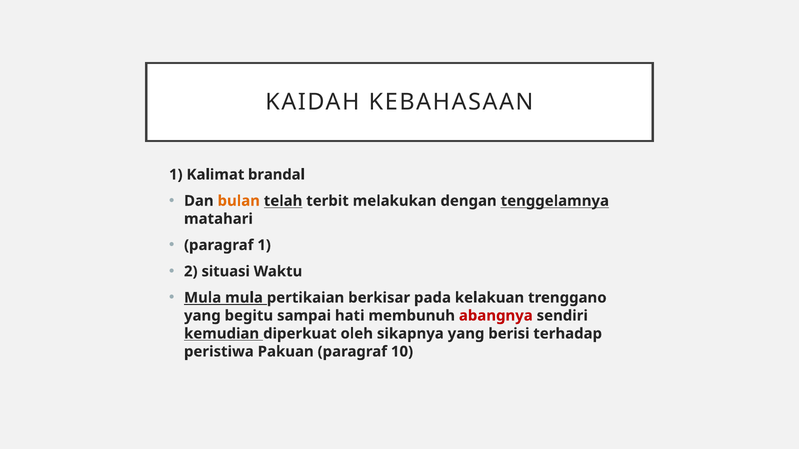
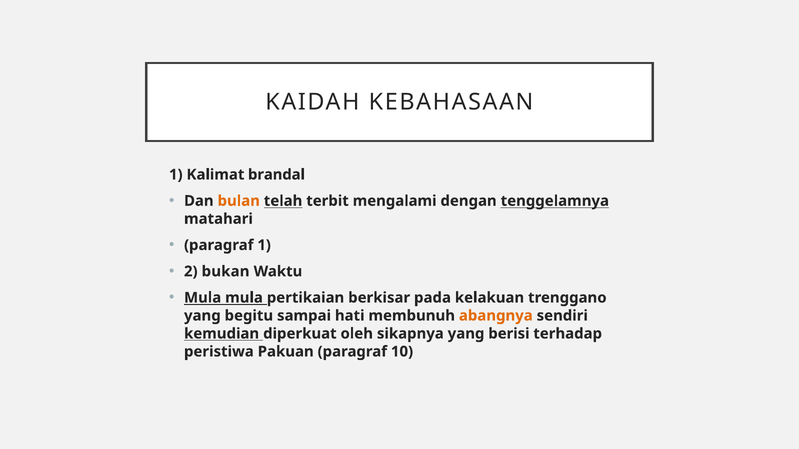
melakukan: melakukan -> mengalami
situasi: situasi -> bukan
abangnya colour: red -> orange
